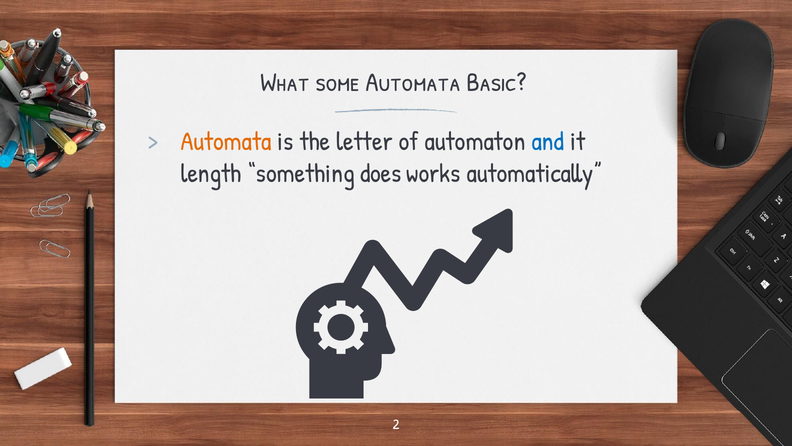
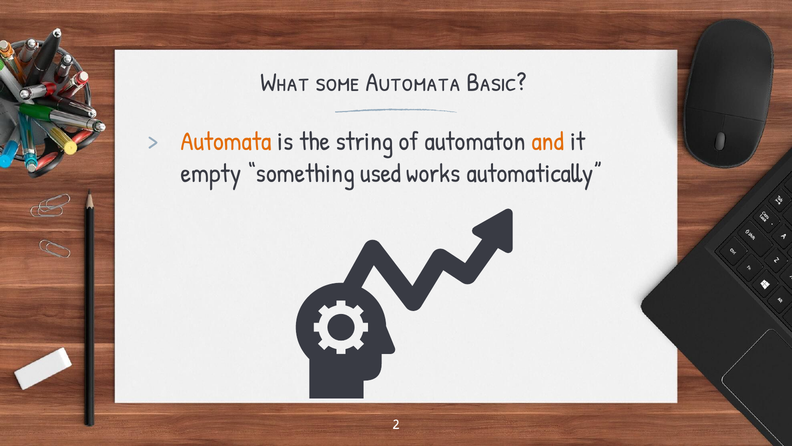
letter: letter -> string
and colour: blue -> orange
length: length -> empty
does: does -> used
